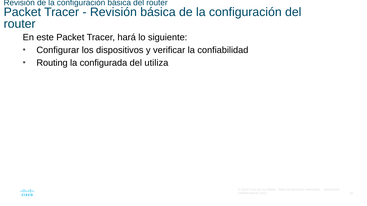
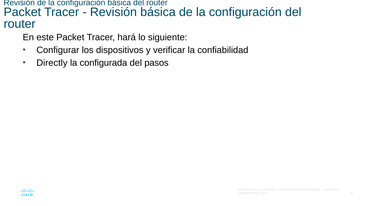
Routing: Routing -> Directly
utiliza: utiliza -> pasos
